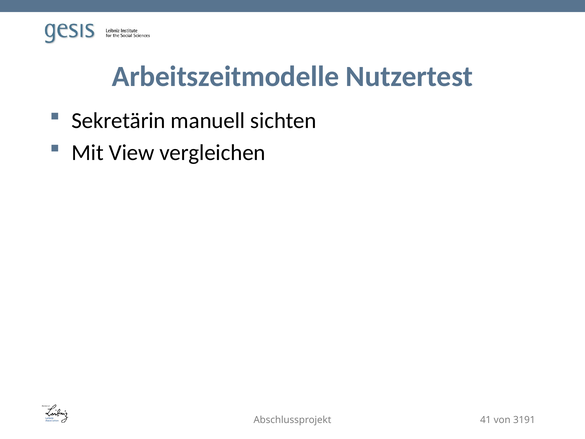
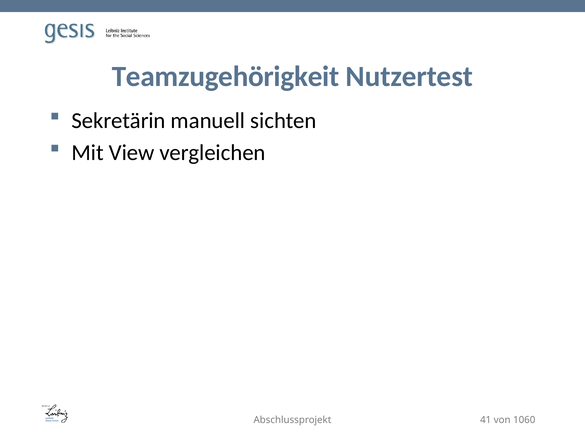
Arbeitszeitmodelle: Arbeitszeitmodelle -> Teamzugehörigkeit
3191: 3191 -> 1060
